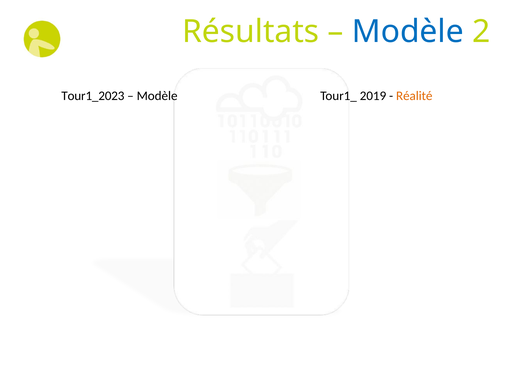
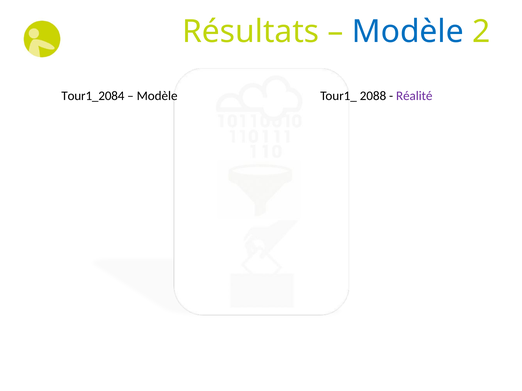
Tour1_2023: Tour1_2023 -> Tour1_2084
2019: 2019 -> 2088
Réalité colour: orange -> purple
